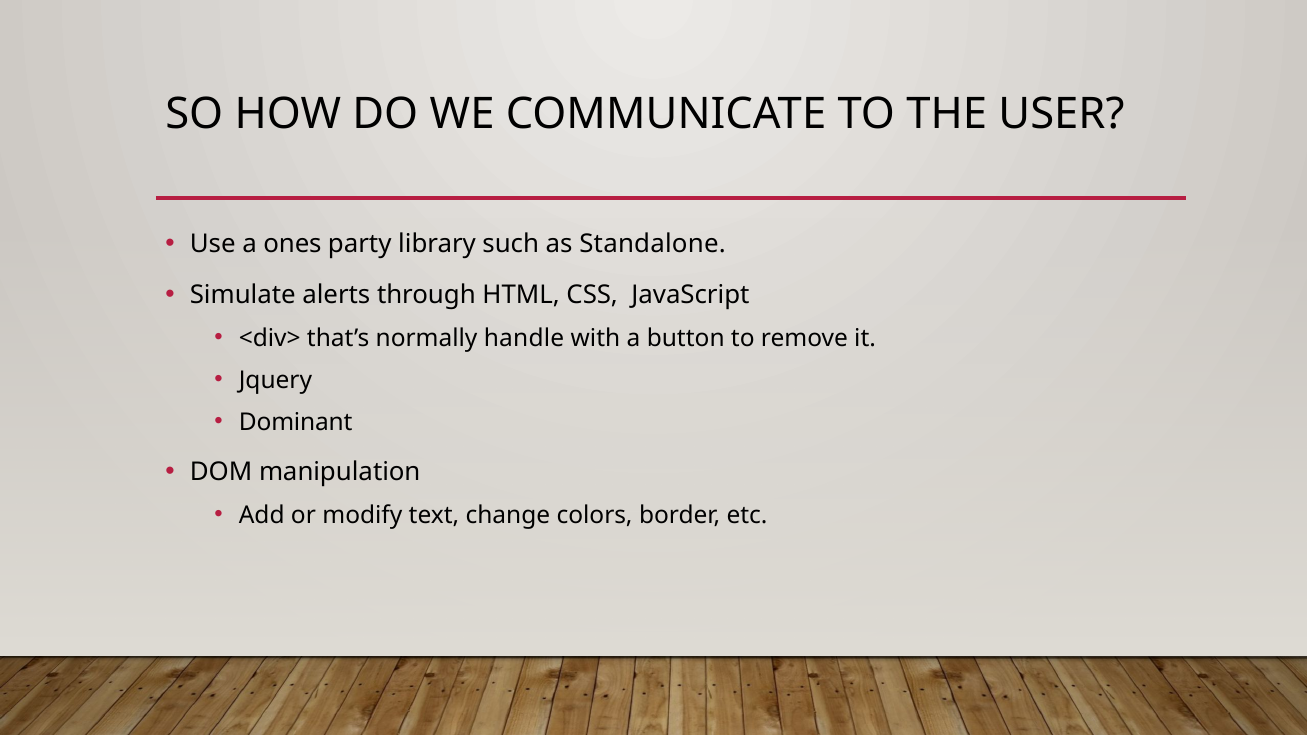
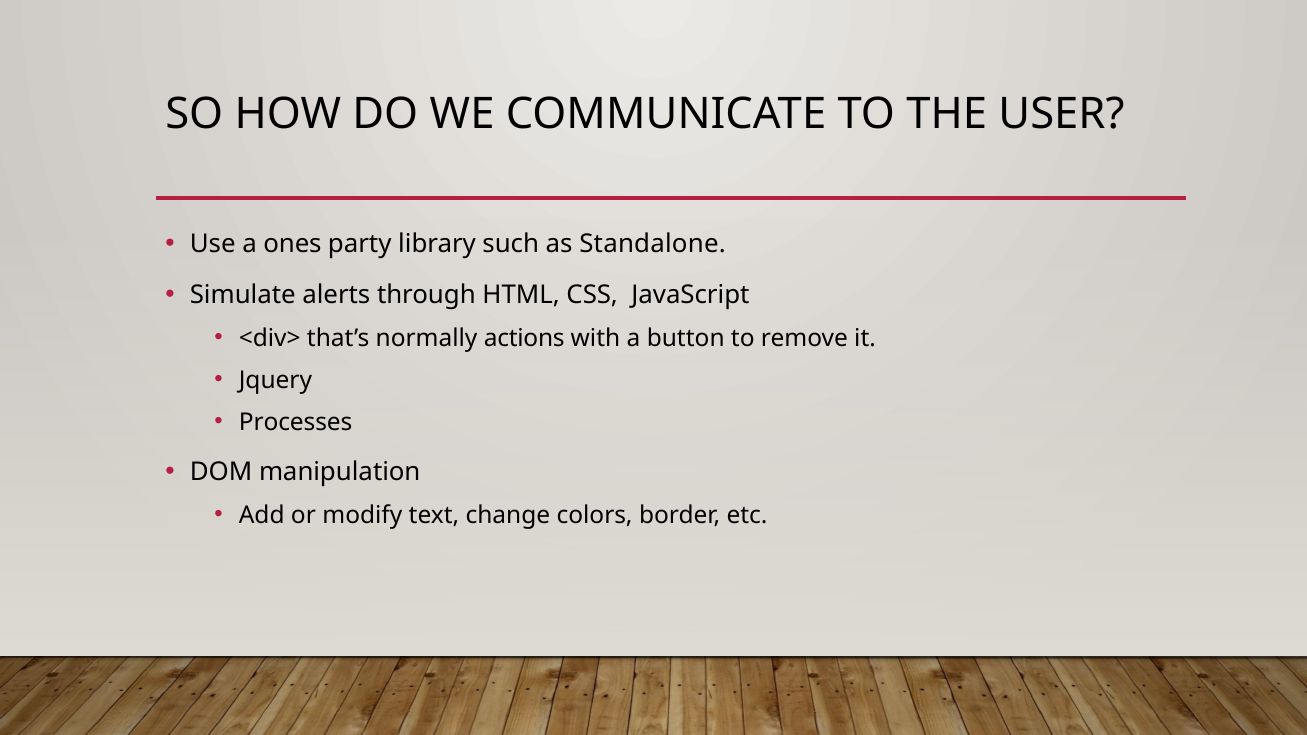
handle: handle -> actions
Dominant: Dominant -> Processes
